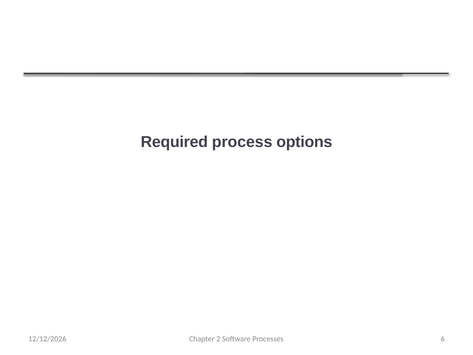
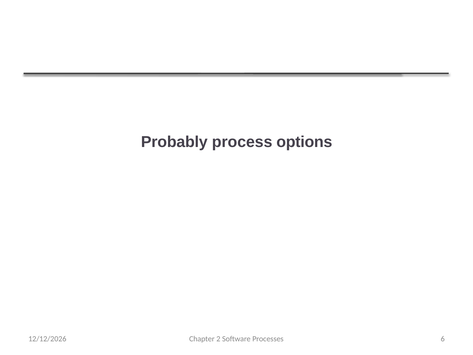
Required: Required -> Probably
